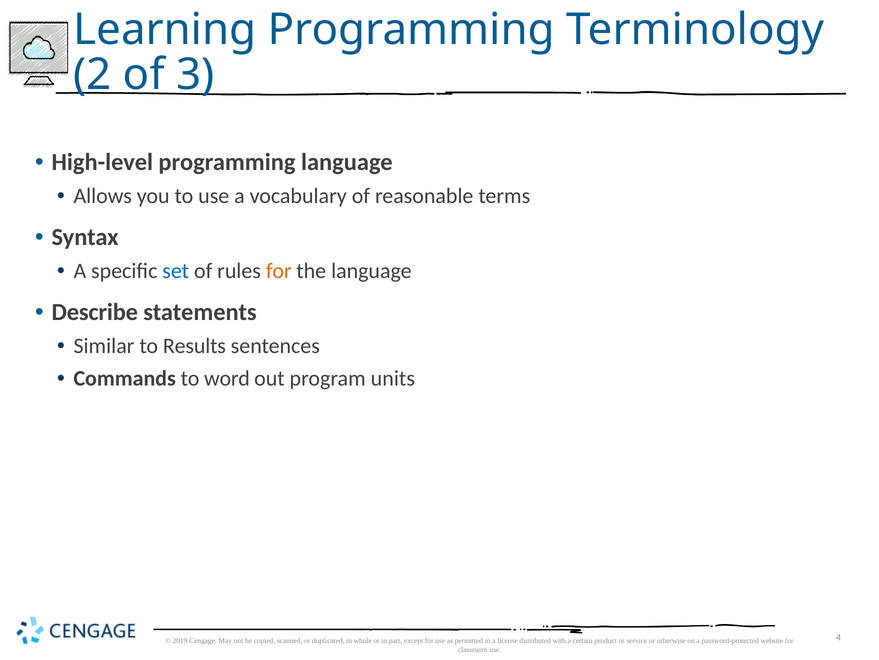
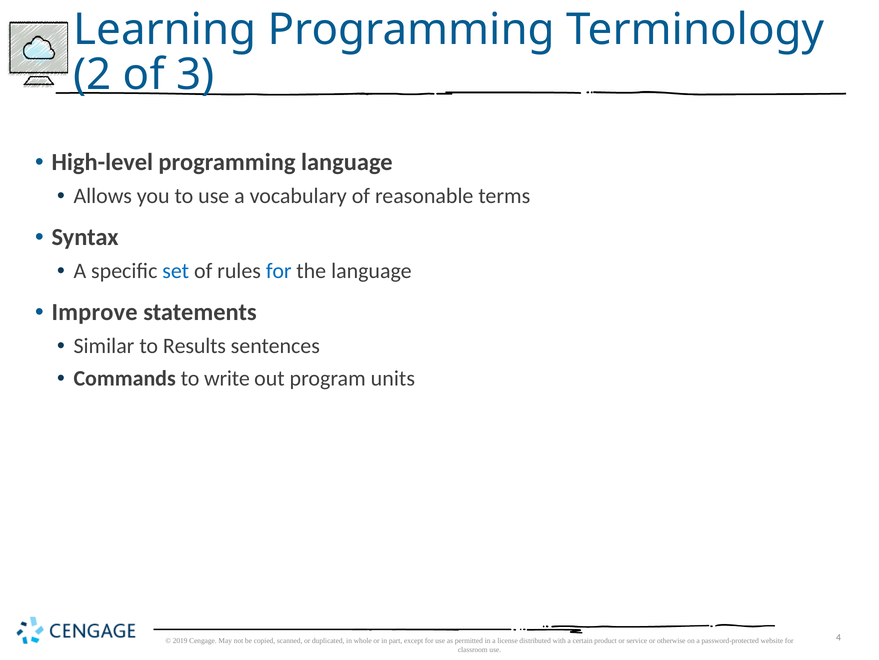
for at (279, 271) colour: orange -> blue
Describe: Describe -> Improve
word: word -> write
